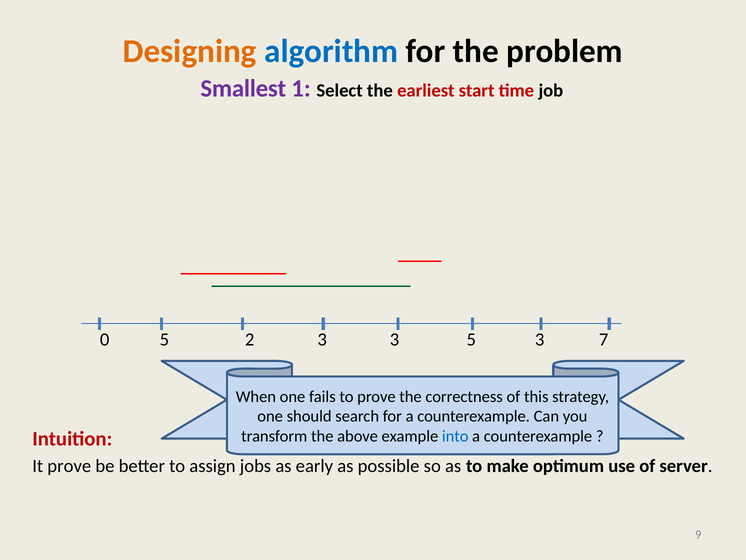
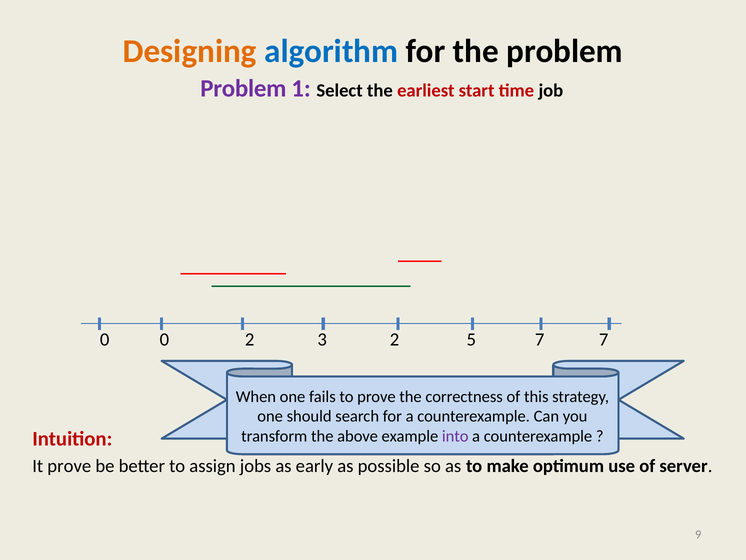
Smallest at (243, 89): Smallest -> Problem
0 5: 5 -> 0
3 3: 3 -> 2
5 3: 3 -> 7
into colour: blue -> purple
